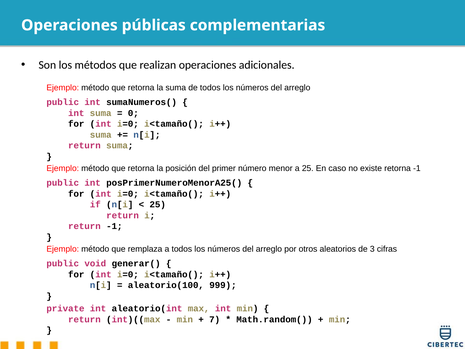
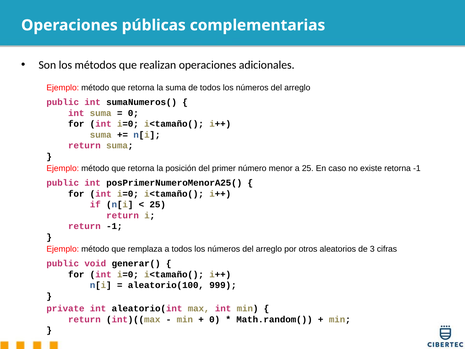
7 at (215, 319): 7 -> 0
